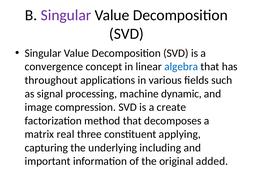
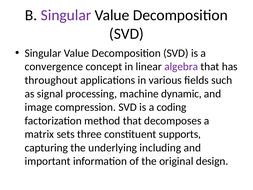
algebra colour: blue -> purple
create: create -> coding
real: real -> sets
applying: applying -> supports
added: added -> design
